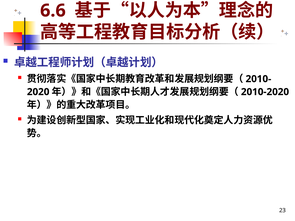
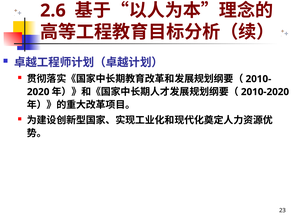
6.6: 6.6 -> 2.6
